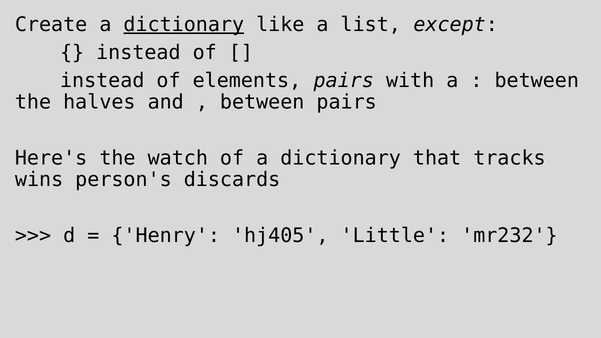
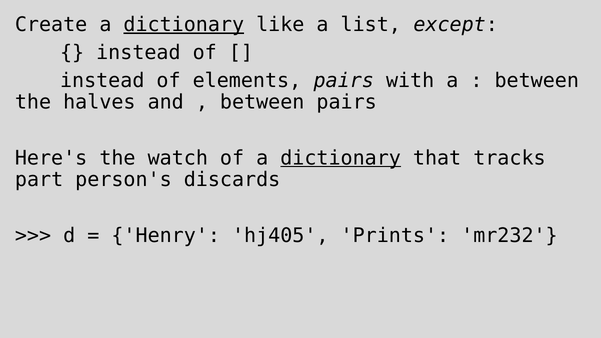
dictionary at (341, 158) underline: none -> present
wins: wins -> part
Little: Little -> Prints
